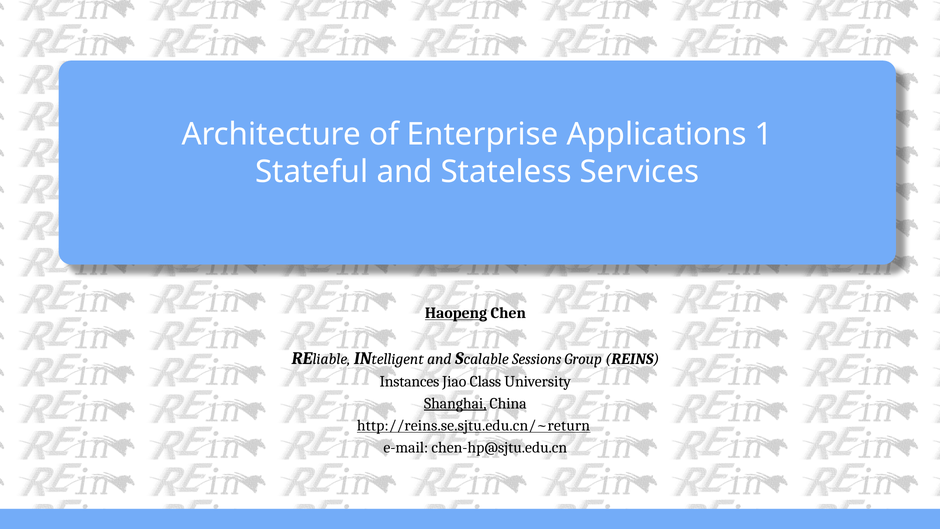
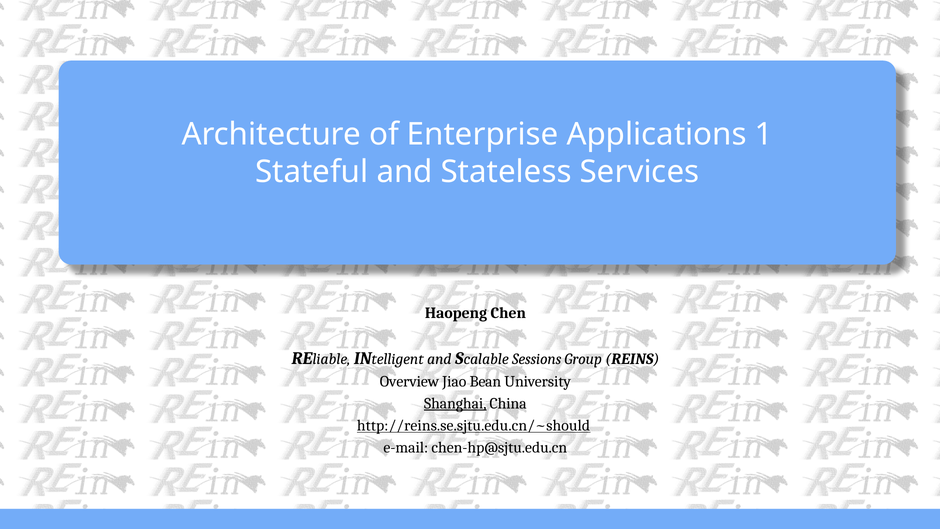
Haopeng underline: present -> none
Instances: Instances -> Overview
Class: Class -> Bean
http://reins.se.sjtu.edu.cn/~return: http://reins.se.sjtu.edu.cn/~return -> http://reins.se.sjtu.edu.cn/~should
